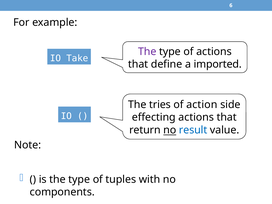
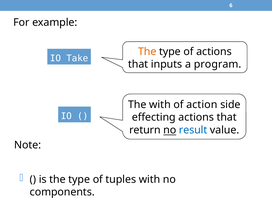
The at (147, 52) colour: purple -> orange
define: define -> inputs
imported: imported -> program
The tries: tries -> with
